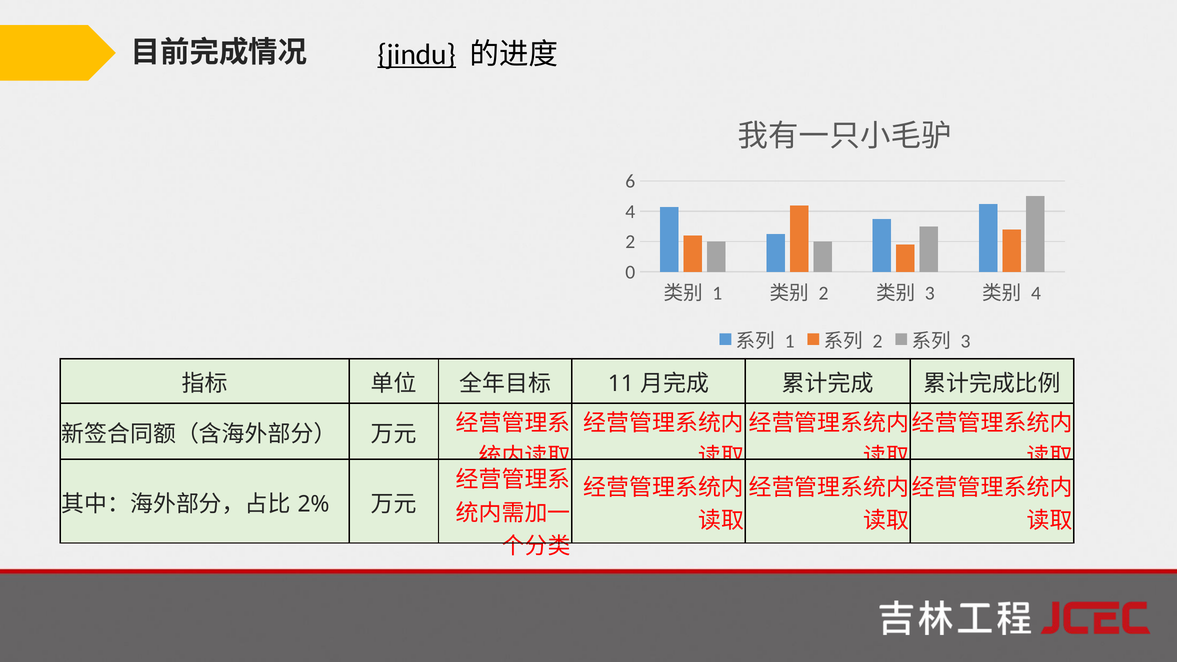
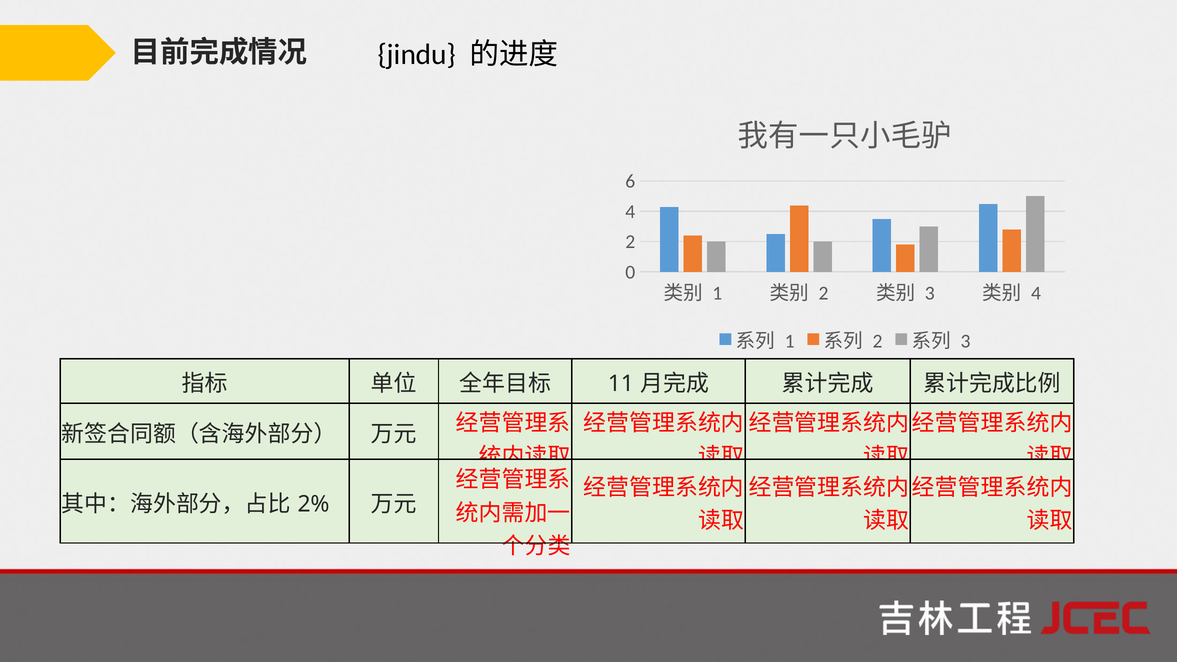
jindu underline: present -> none
